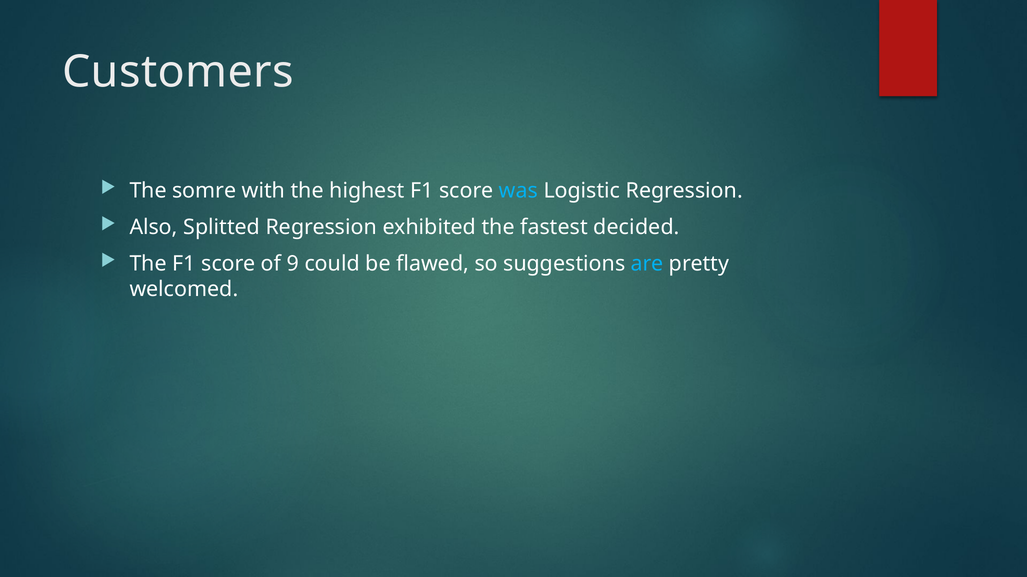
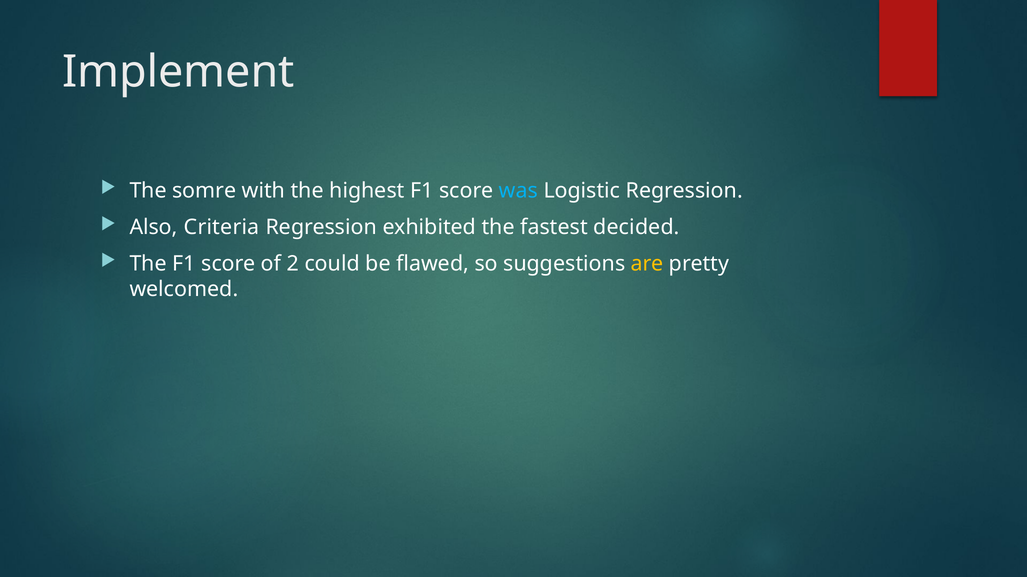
Customers: Customers -> Implement
Splitted: Splitted -> Criteria
9: 9 -> 2
are colour: light blue -> yellow
